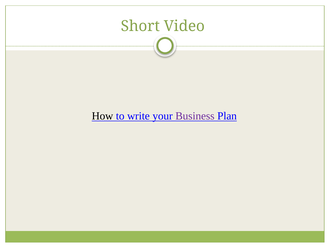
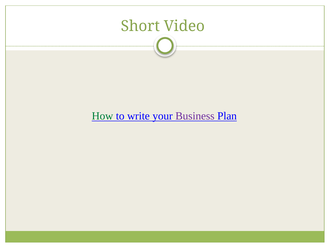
How colour: black -> green
